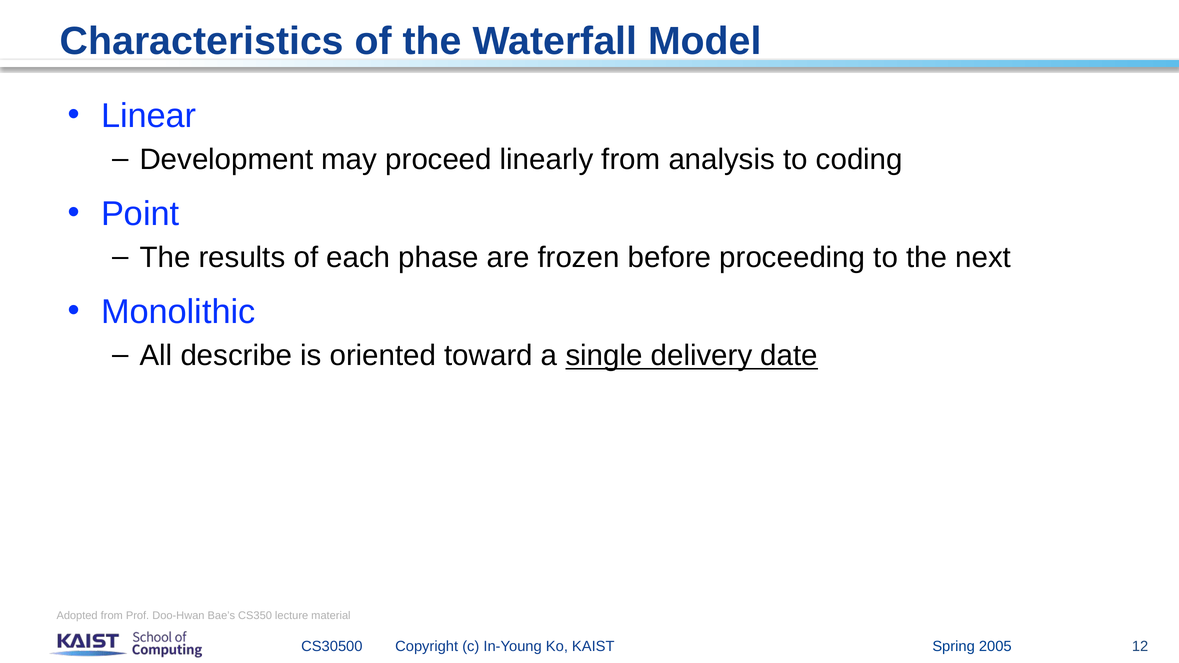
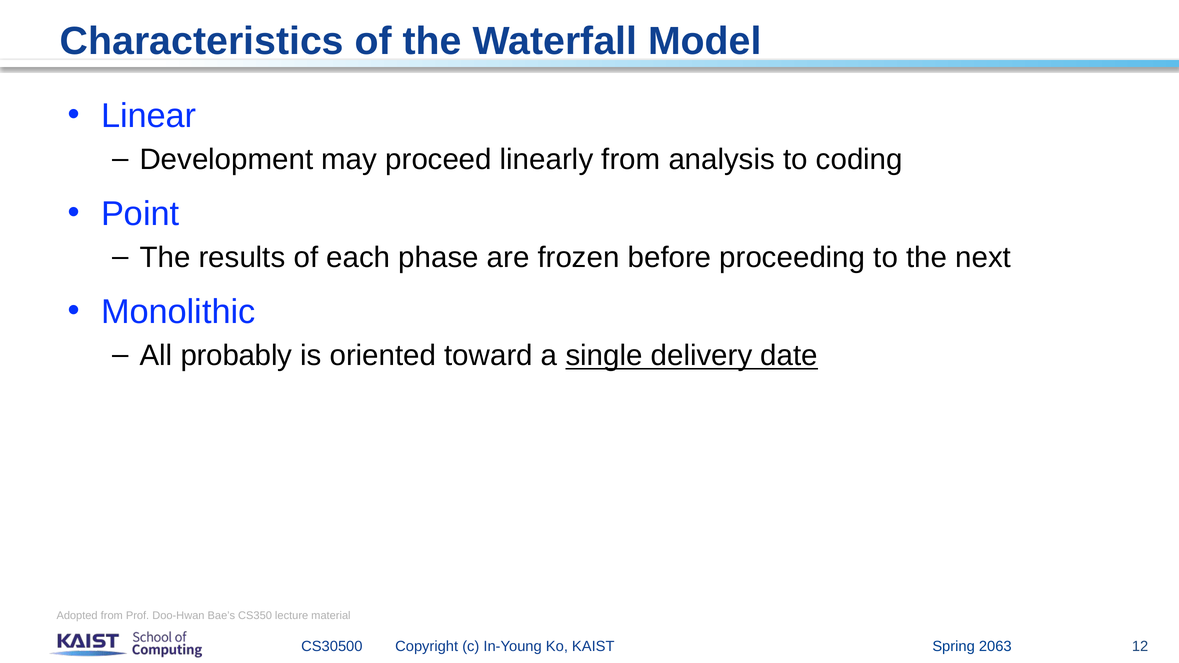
describe: describe -> probably
2005: 2005 -> 2063
